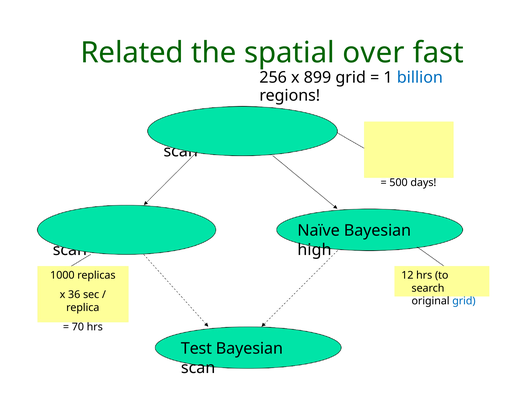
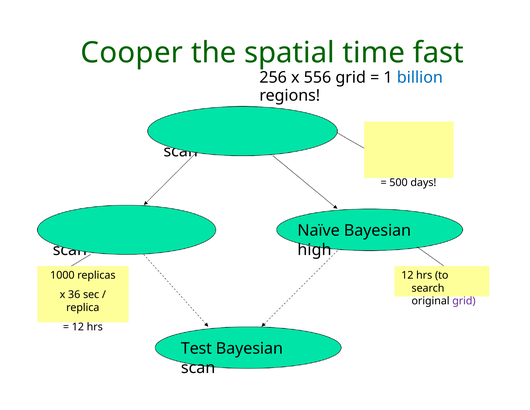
Related: Related -> Cooper
over: over -> time
899: 899 -> 556
grid at (464, 301) colour: blue -> purple
70 at (78, 327): 70 -> 12
